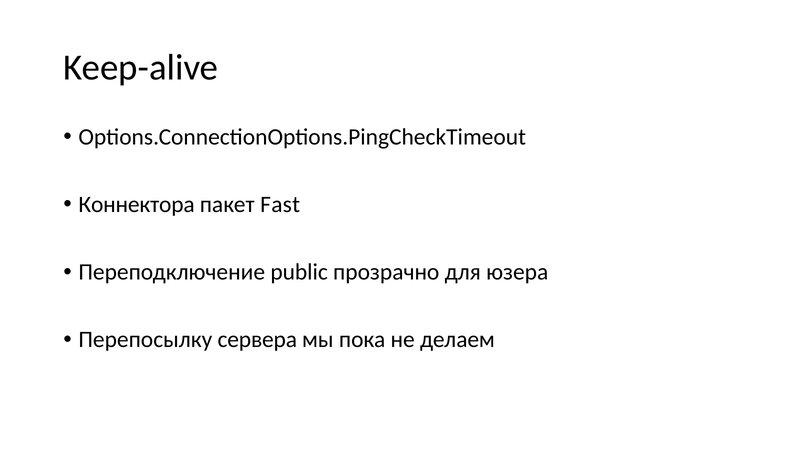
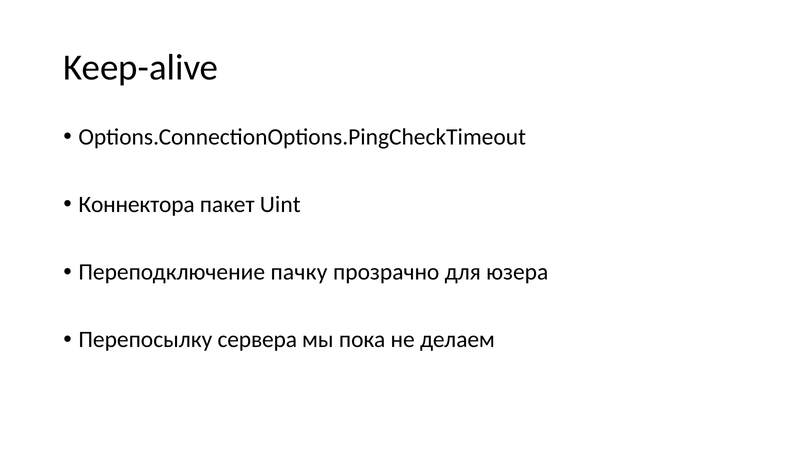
Fast: Fast -> Uint
public: public -> пачку
